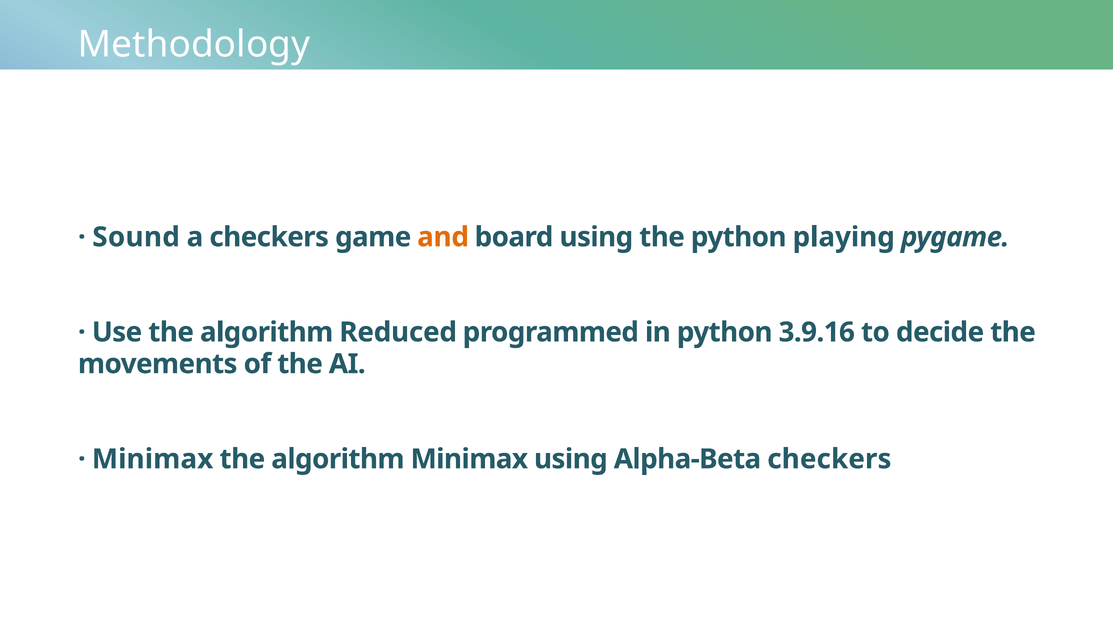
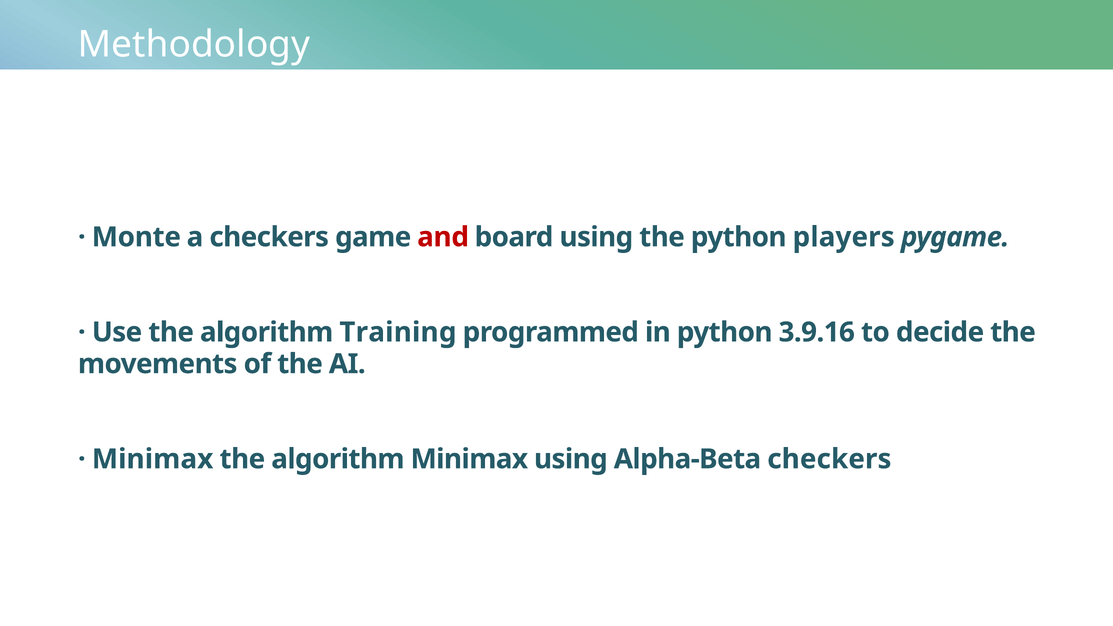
Sound: Sound -> Monte
and colour: orange -> red
playing: playing -> players
Reduced: Reduced -> Training
